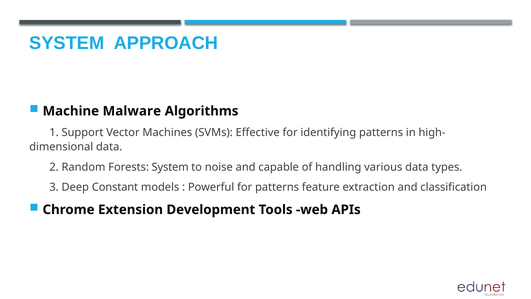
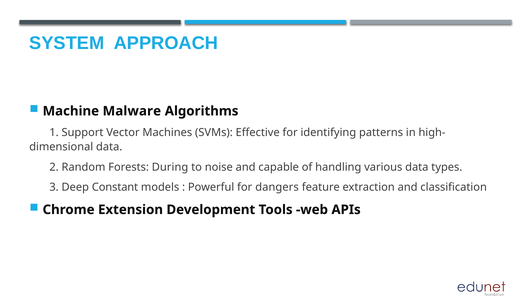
Forests System: System -> During
for patterns: patterns -> dangers
